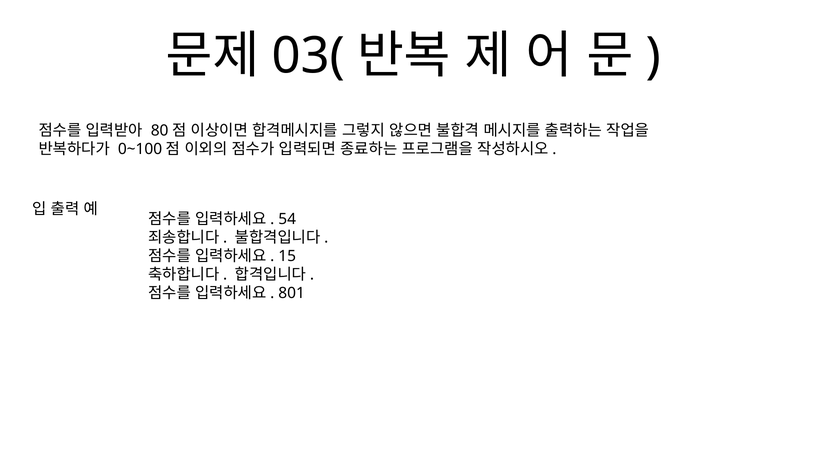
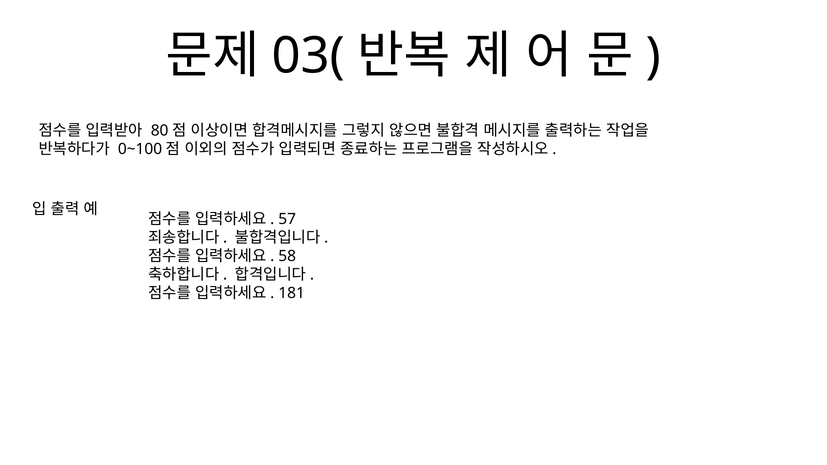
54: 54 -> 57
15: 15 -> 58
801: 801 -> 181
